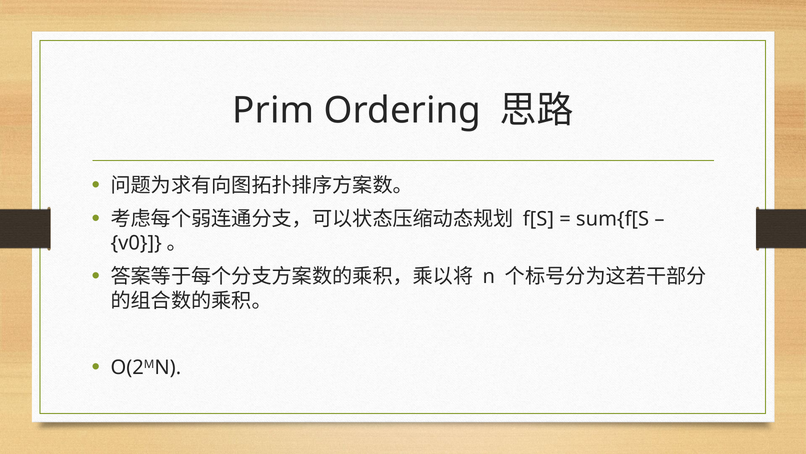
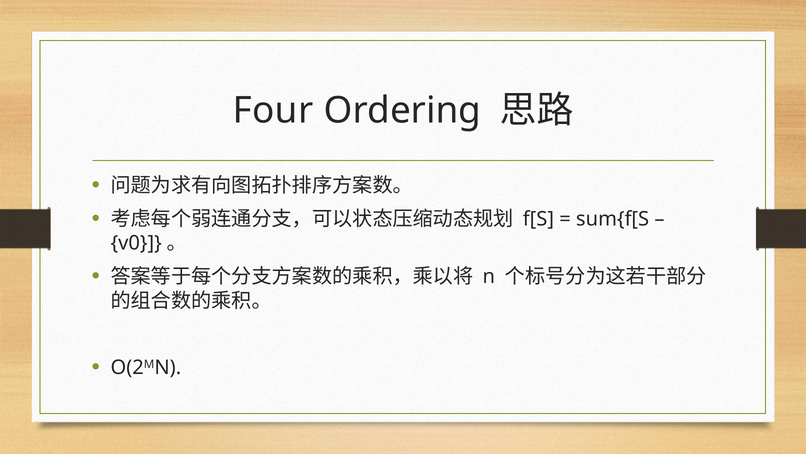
Prim: Prim -> Four
